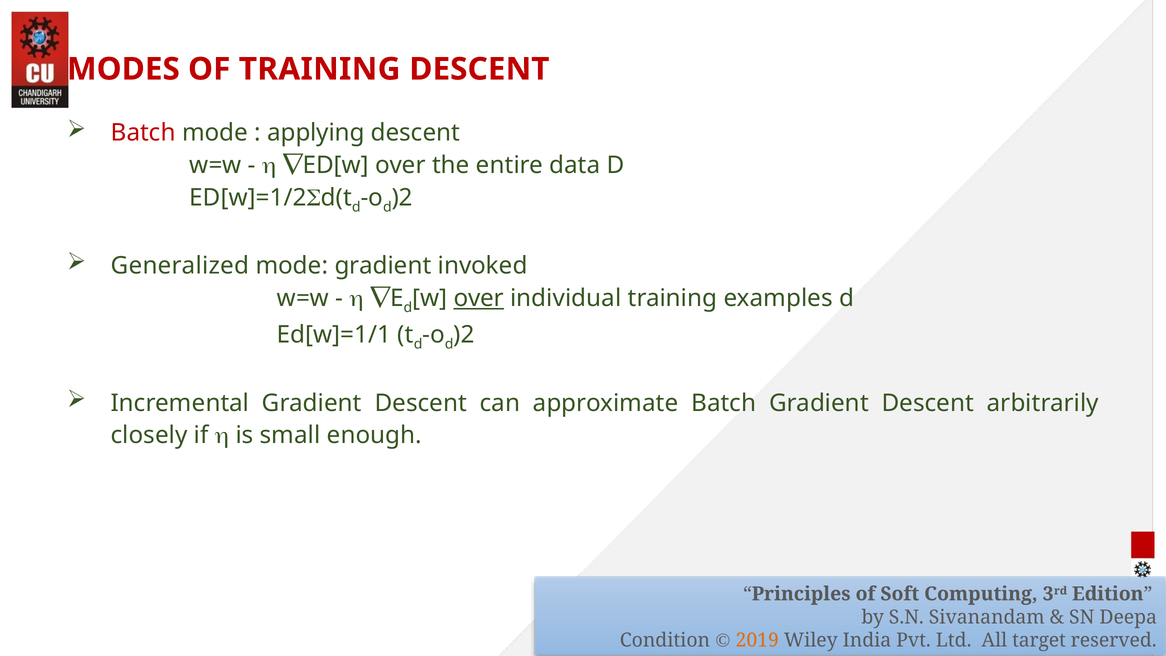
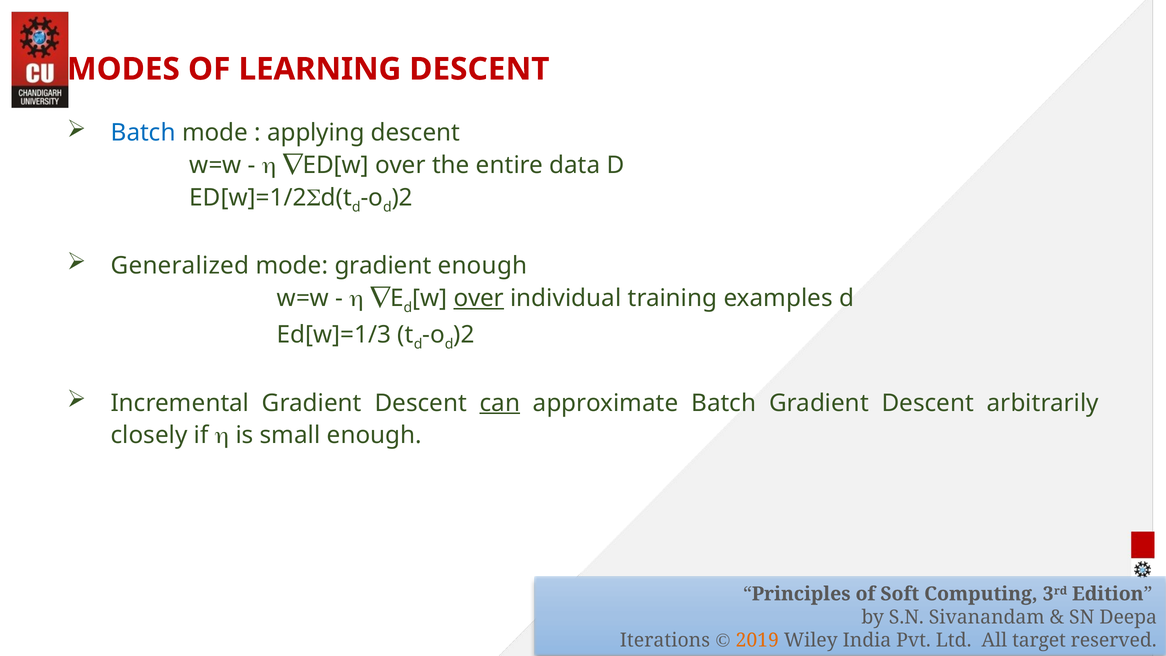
OF TRAINING: TRAINING -> LEARNING
Batch at (143, 133) colour: red -> blue
gradient invoked: invoked -> enough
Ed[w]=1/1: Ed[w]=1/1 -> Ed[w]=1/3
can underline: none -> present
Condition: Condition -> Iterations
